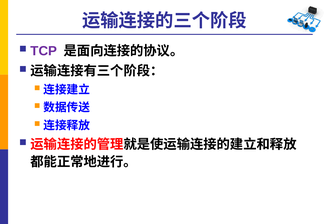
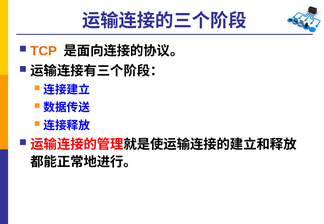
TCP colour: purple -> orange
